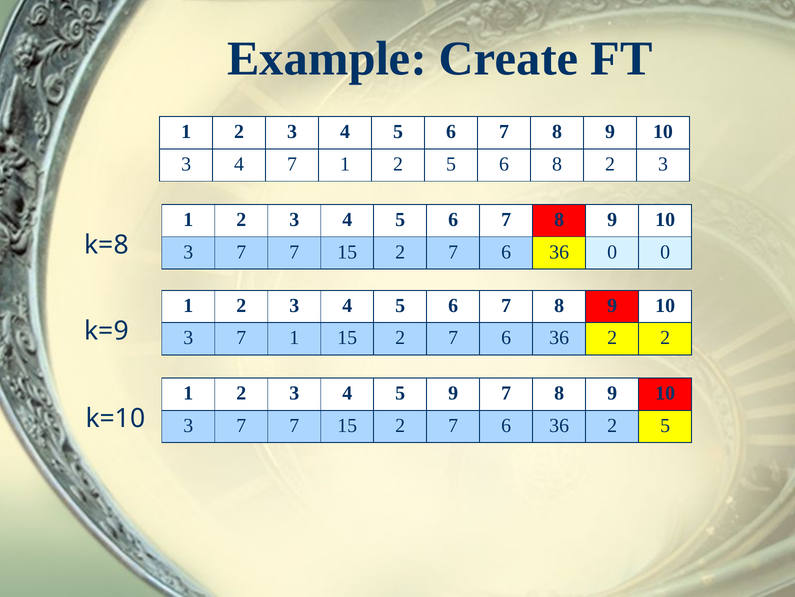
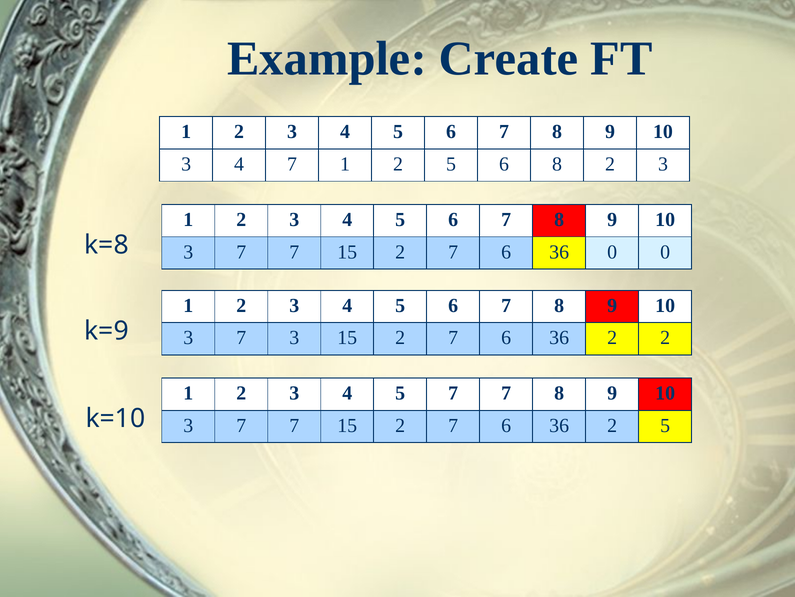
3 7 1: 1 -> 3
5 9: 9 -> 7
